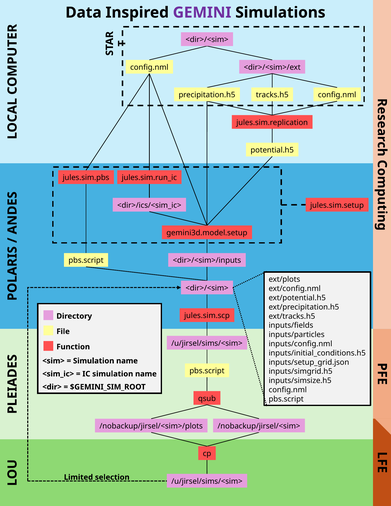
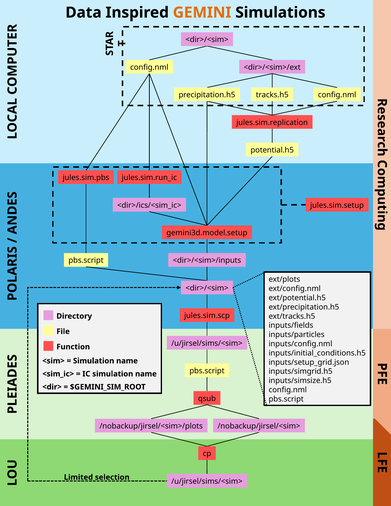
GEMINI colour: purple -> orange
